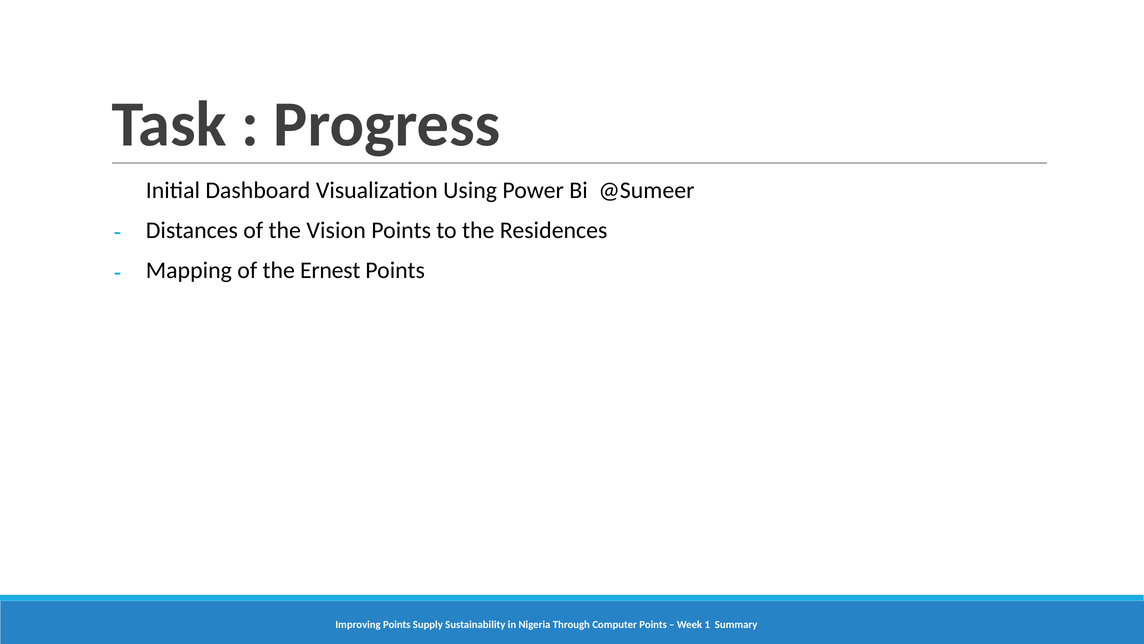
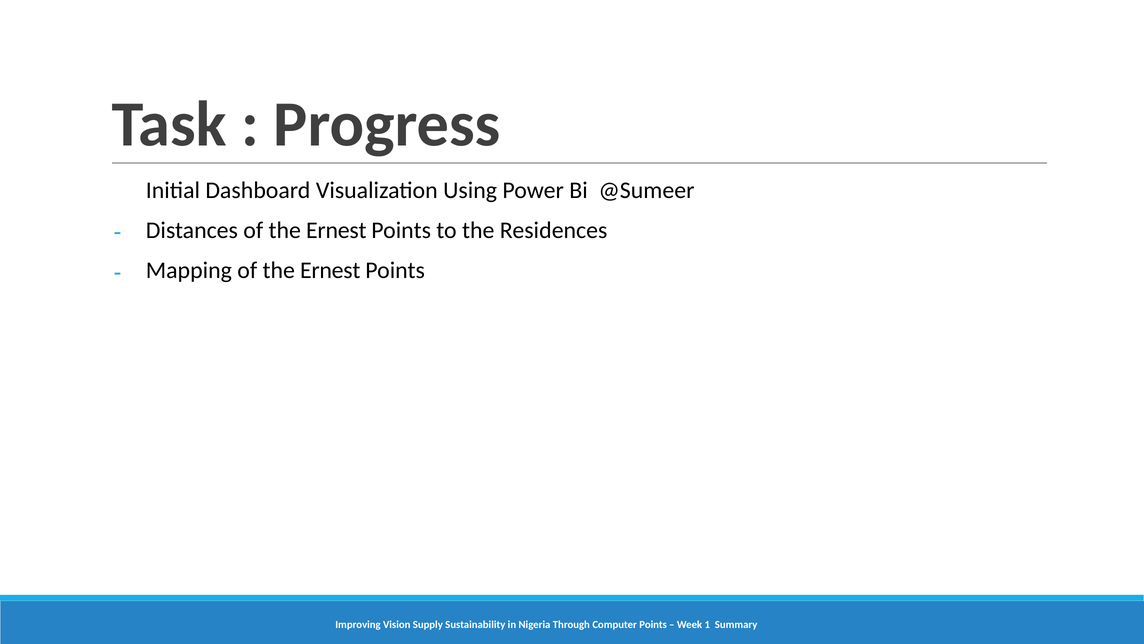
Distances of the Vision: Vision -> Ernest
Improving Points: Points -> Vision
